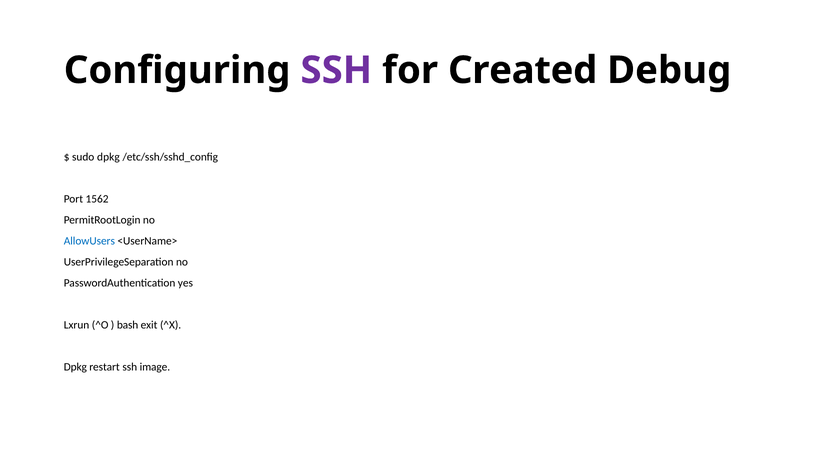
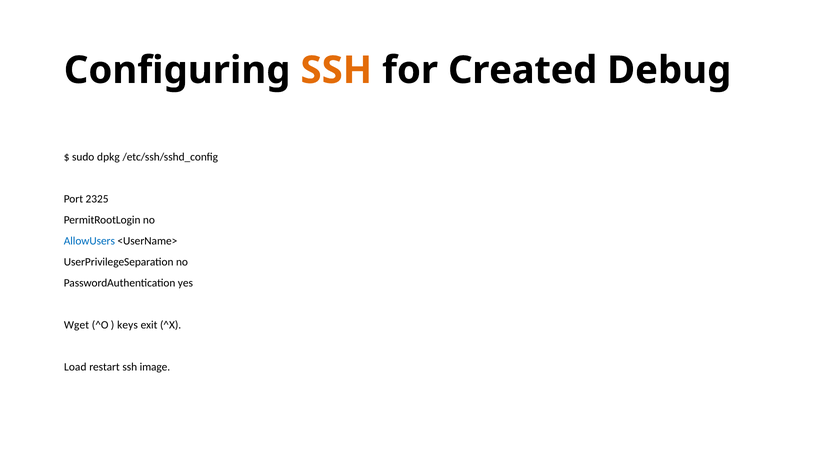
SSH at (336, 70) colour: purple -> orange
1562: 1562 -> 2325
Lxrun: Lxrun -> Wget
bash: bash -> keys
Dpkg at (75, 367): Dpkg -> Load
